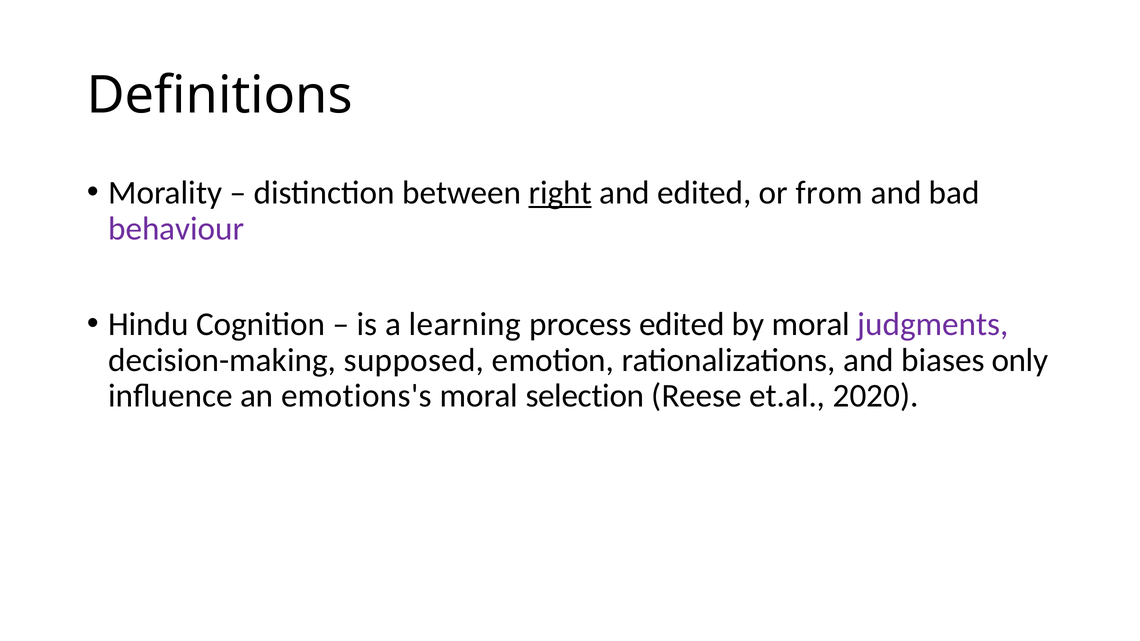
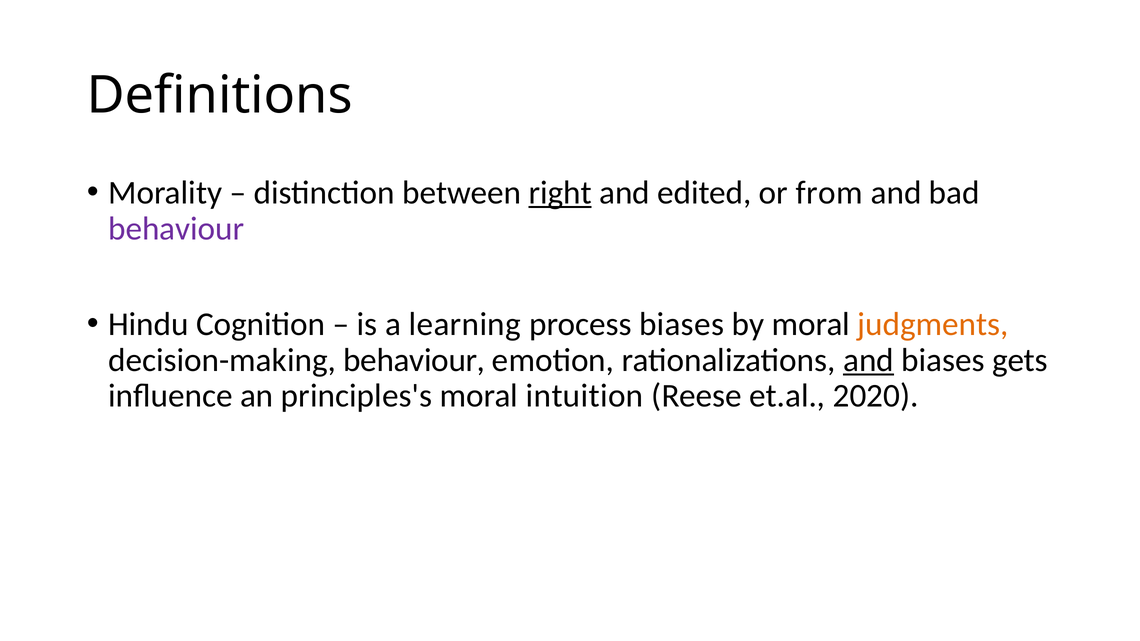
process edited: edited -> biases
judgments colour: purple -> orange
decision-making supposed: supposed -> behaviour
and at (868, 360) underline: none -> present
only: only -> gets
emotions's: emotions's -> principles's
selection: selection -> intuition
